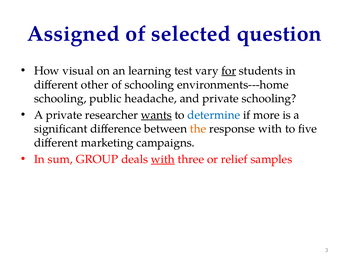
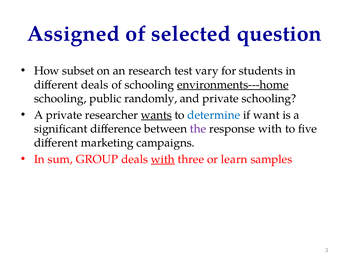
visual: visual -> subset
learning: learning -> research
for underline: present -> none
different other: other -> deals
environments---home underline: none -> present
headache: headache -> randomly
more: more -> want
the colour: orange -> purple
relief: relief -> learn
